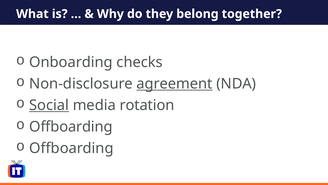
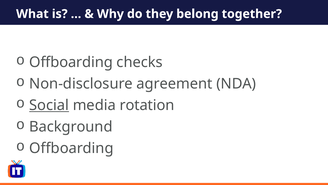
Onboarding at (71, 62): Onboarding -> Offboarding
agreement underline: present -> none
Offboarding at (71, 126): Offboarding -> Background
